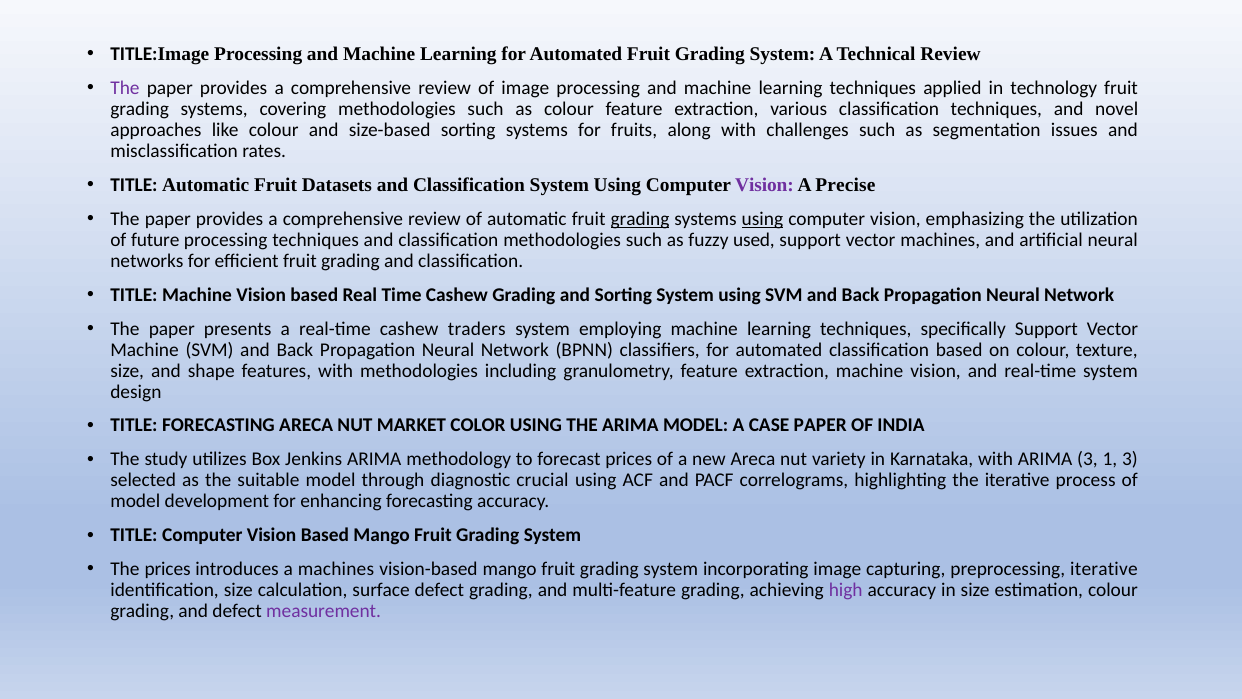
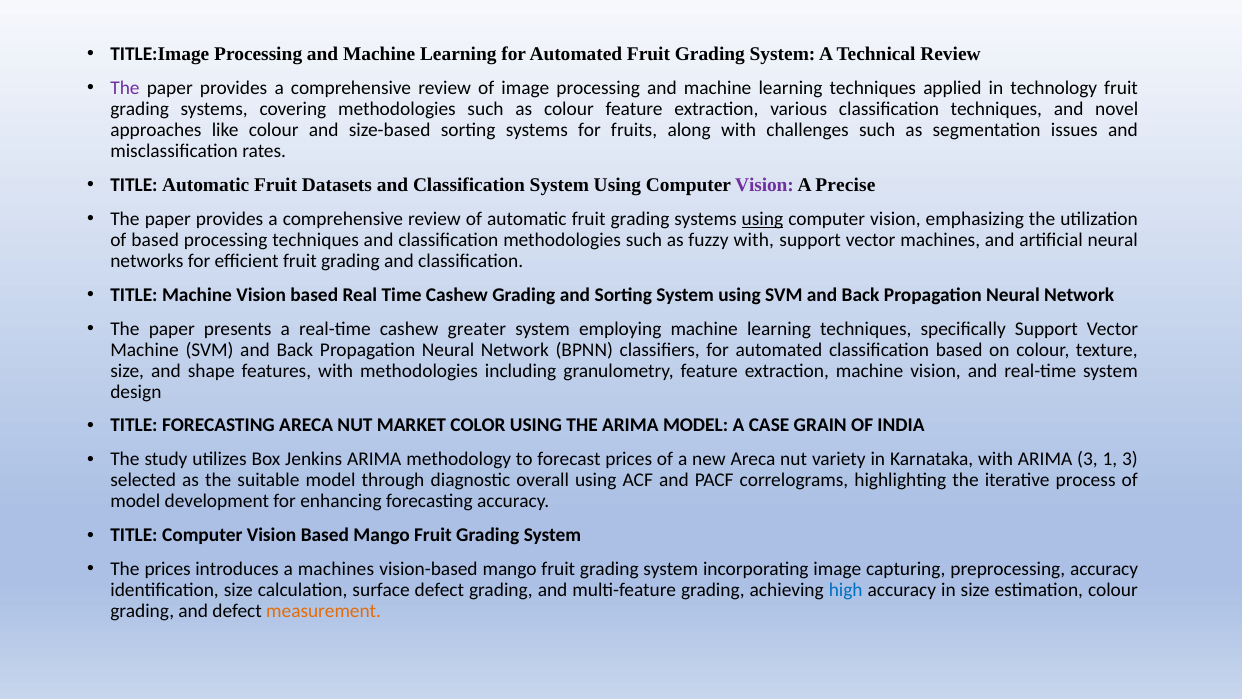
grading at (640, 219) underline: present -> none
of future: future -> based
fuzzy used: used -> with
traders: traders -> greater
CASE PAPER: PAPER -> GRAIN
crucial: crucial -> overall
preprocessing iterative: iterative -> accuracy
high colour: purple -> blue
measurement colour: purple -> orange
